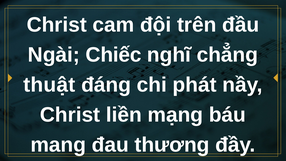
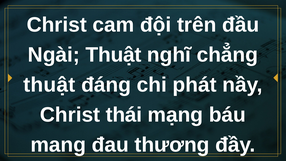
Ngài Chiếc: Chiếc -> Thuật
liền: liền -> thái
